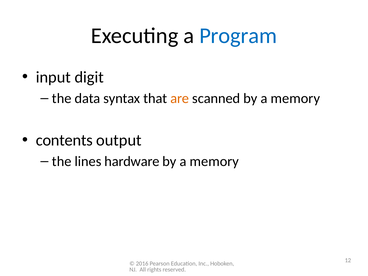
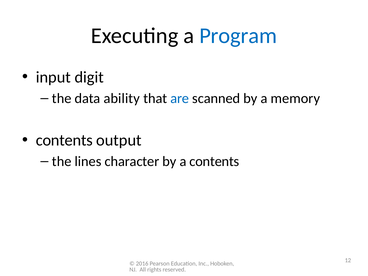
syntax: syntax -> ability
are colour: orange -> blue
hardware: hardware -> character
memory at (214, 161): memory -> contents
